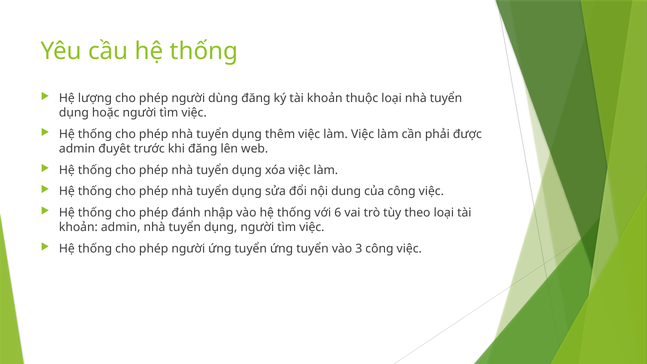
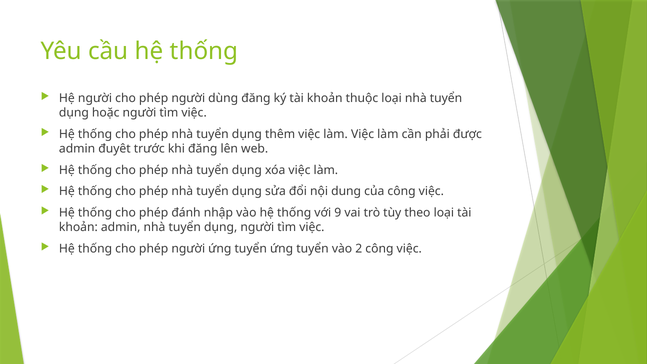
Hệ lượng: lượng -> người
6: 6 -> 9
3: 3 -> 2
